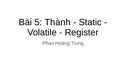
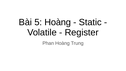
5 Thành: Thành -> Hoàng
